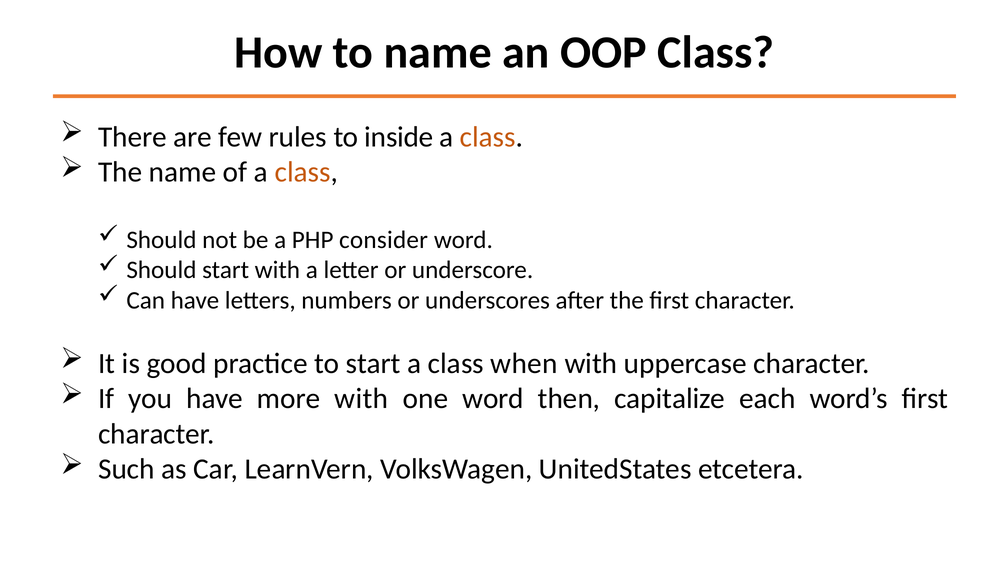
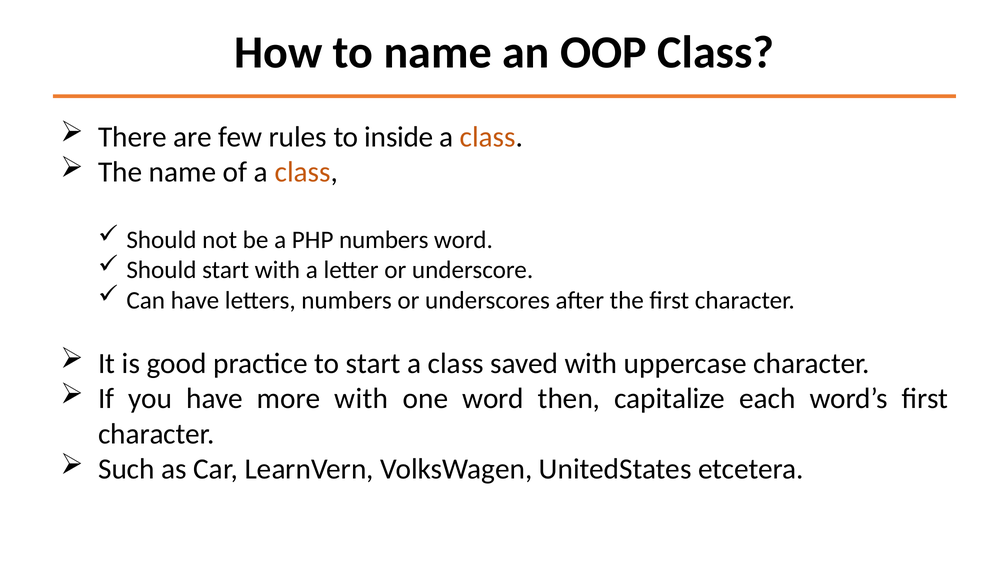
PHP consider: consider -> numbers
when: when -> saved
